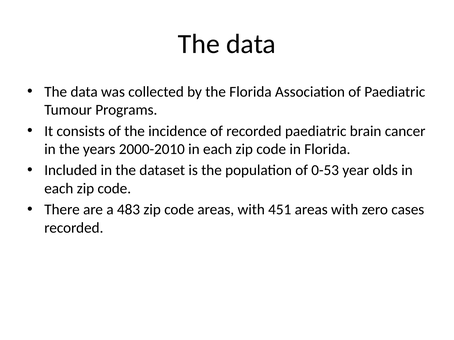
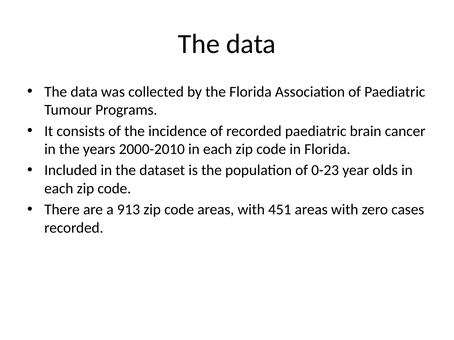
0-53: 0-53 -> 0-23
483: 483 -> 913
